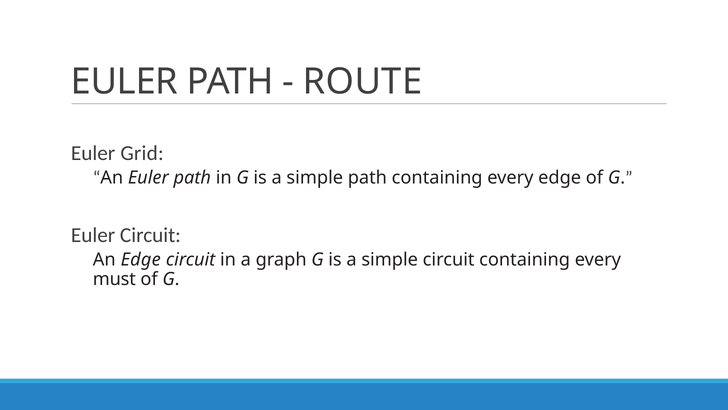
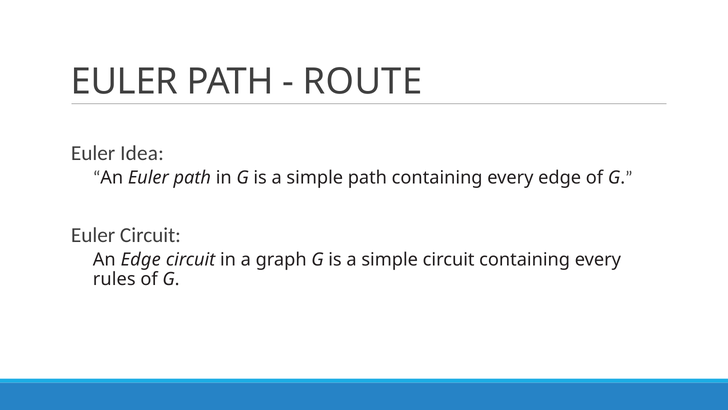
Grid: Grid -> Idea
must: must -> rules
